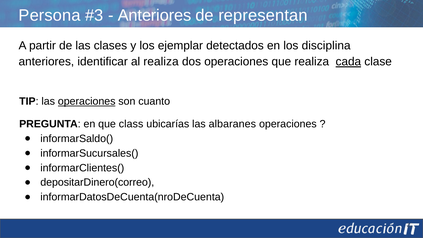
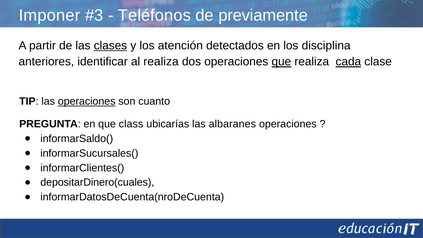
Persona: Persona -> Imponer
Anteriores at (155, 15): Anteriores -> Teléfonos
representan: representan -> previamente
clases underline: none -> present
ejemplar: ejemplar -> atención
que at (281, 62) underline: none -> present
depositarDinero(correo: depositarDinero(correo -> depositarDinero(cuales
